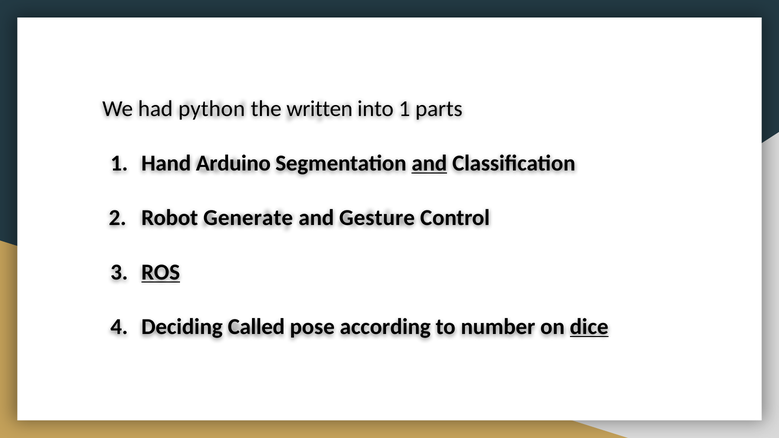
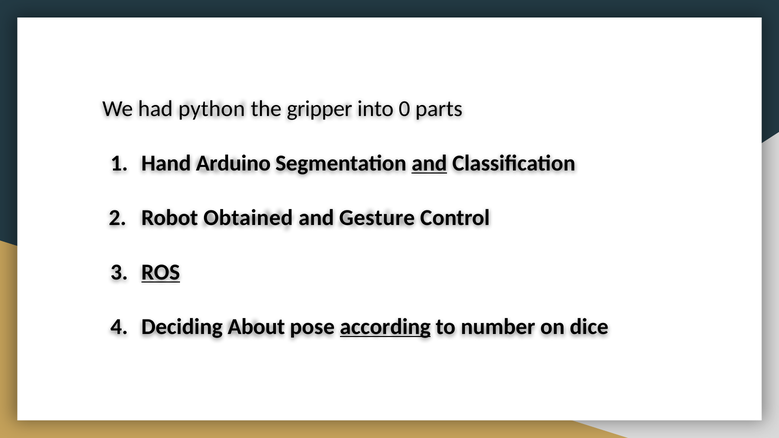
written: written -> gripper
into 1: 1 -> 0
Generate: Generate -> Obtained
Called: Called -> About
according underline: none -> present
dice underline: present -> none
